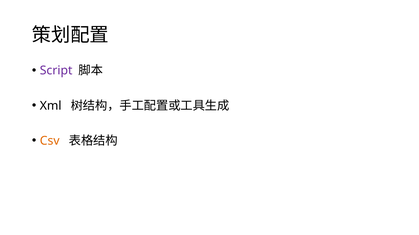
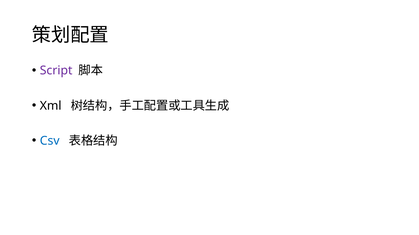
Csv colour: orange -> blue
